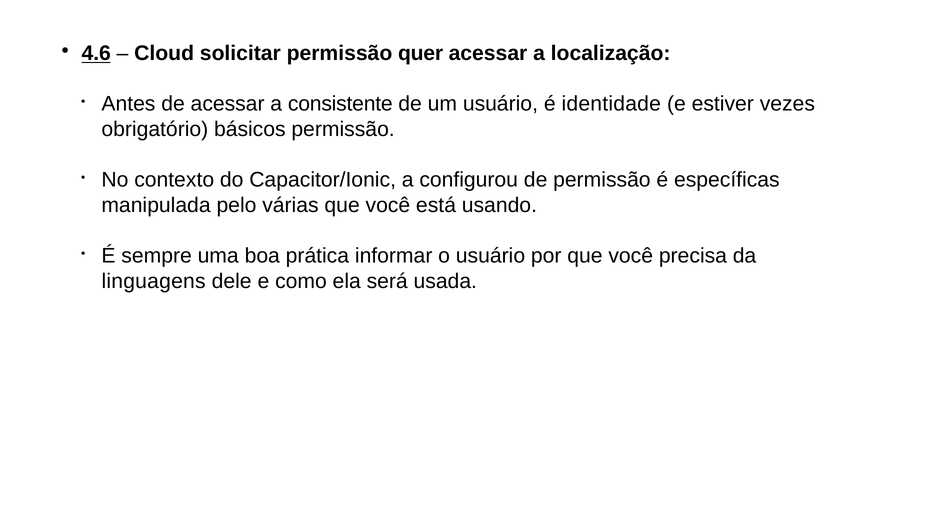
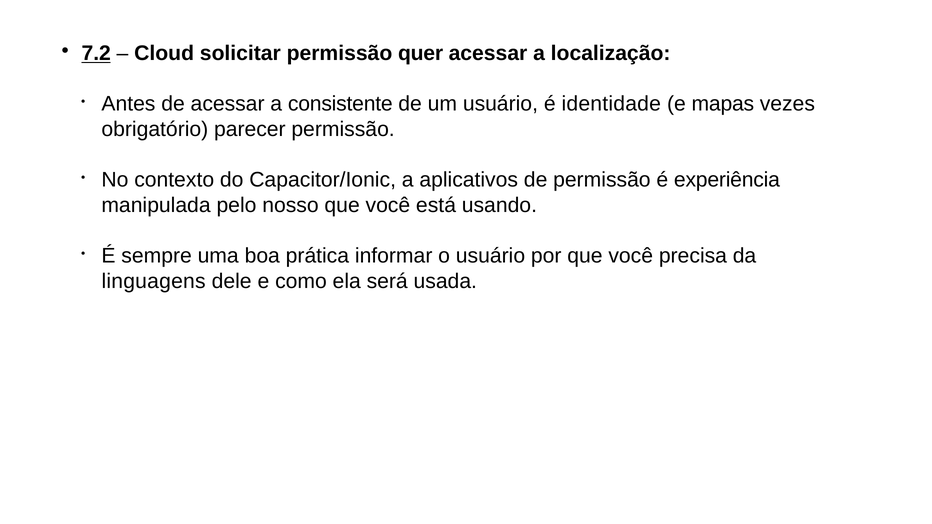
4.6: 4.6 -> 7.2
estiver: estiver -> mapas
básicos: básicos -> parecer
configurou: configurou -> aplicativos
específicas: específicas -> experiência
várias: várias -> nosso
